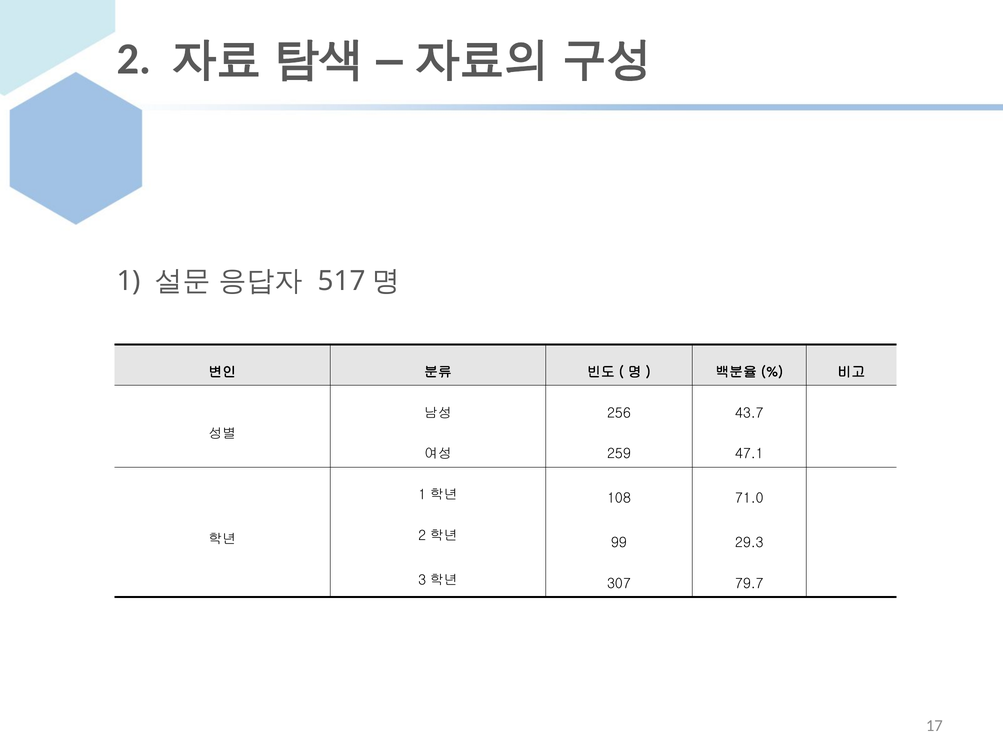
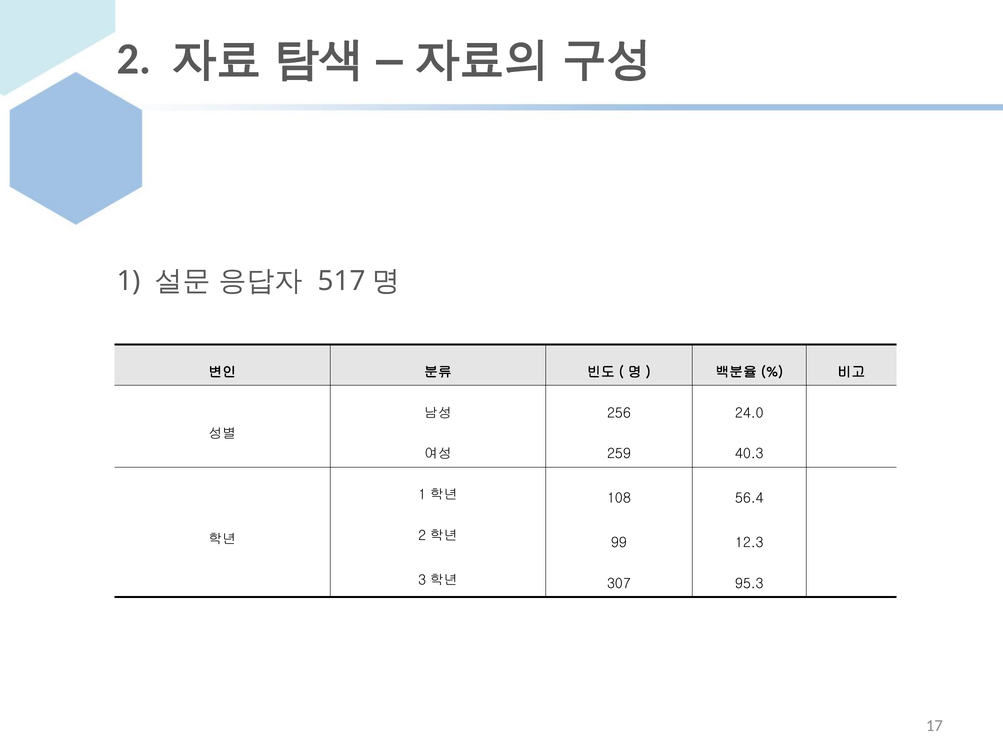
43.7: 43.7 -> 24.0
47.1: 47.1 -> 40.3
71.0: 71.0 -> 56.4
29.3: 29.3 -> 12.3
79.7: 79.7 -> 95.3
